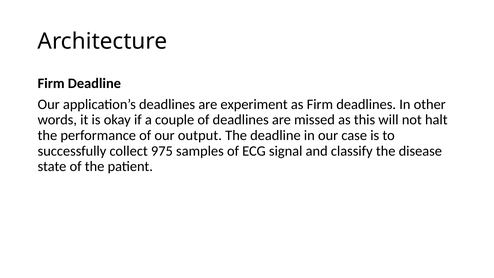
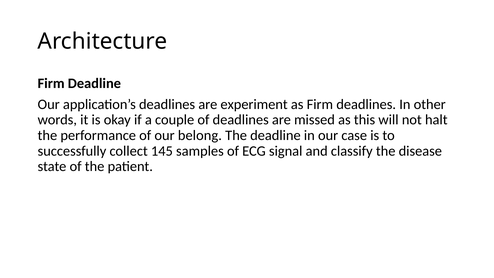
output: output -> belong
975: 975 -> 145
